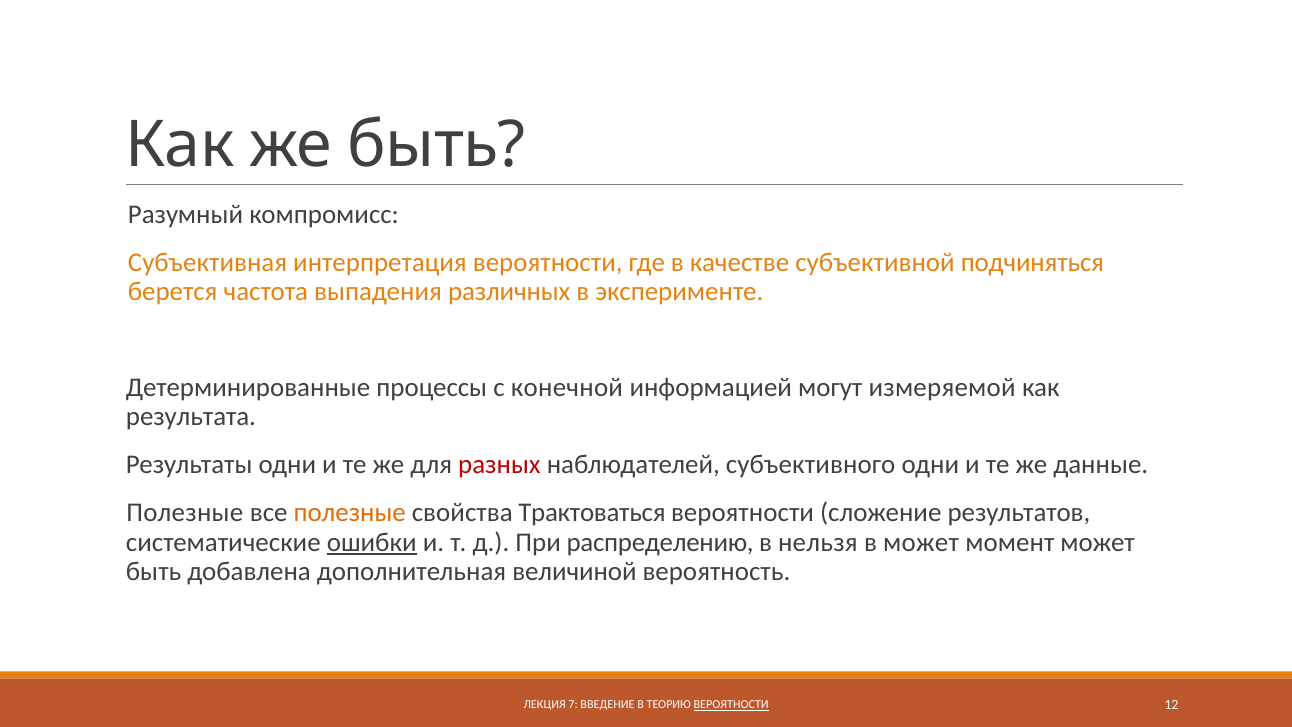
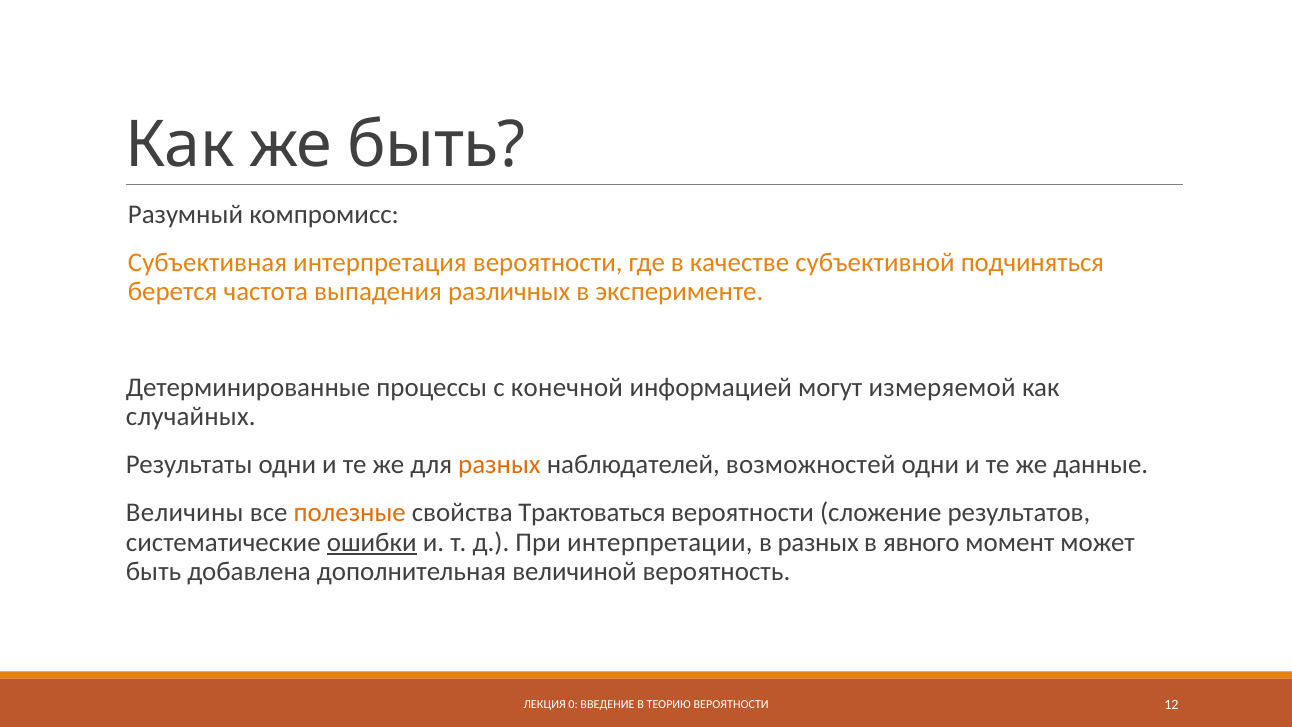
результата: результата -> случайных
разных at (499, 465) colour: red -> orange
субъективного: субъективного -> возможностей
Полезные at (185, 513): Полезные -> Величины
распределению: распределению -> интерпретации
в нельзя: нельзя -> разных
в может: может -> явного
7: 7 -> 0
ВЕРОЯТНОСТИ at (731, 705) underline: present -> none
